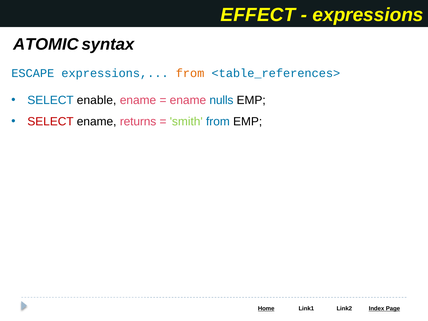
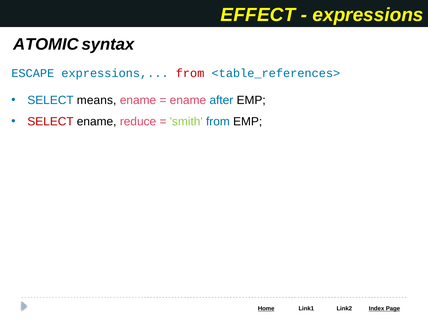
from at (190, 73) colour: orange -> red
enable: enable -> means
nulls: nulls -> after
returns: returns -> reduce
